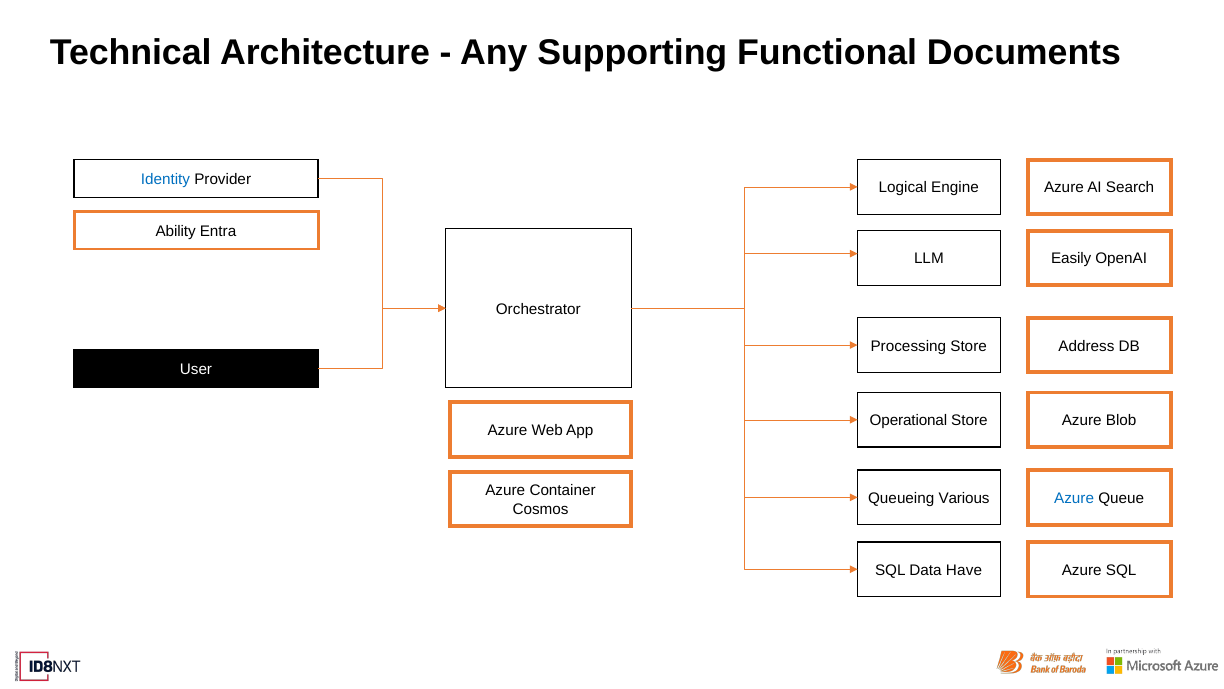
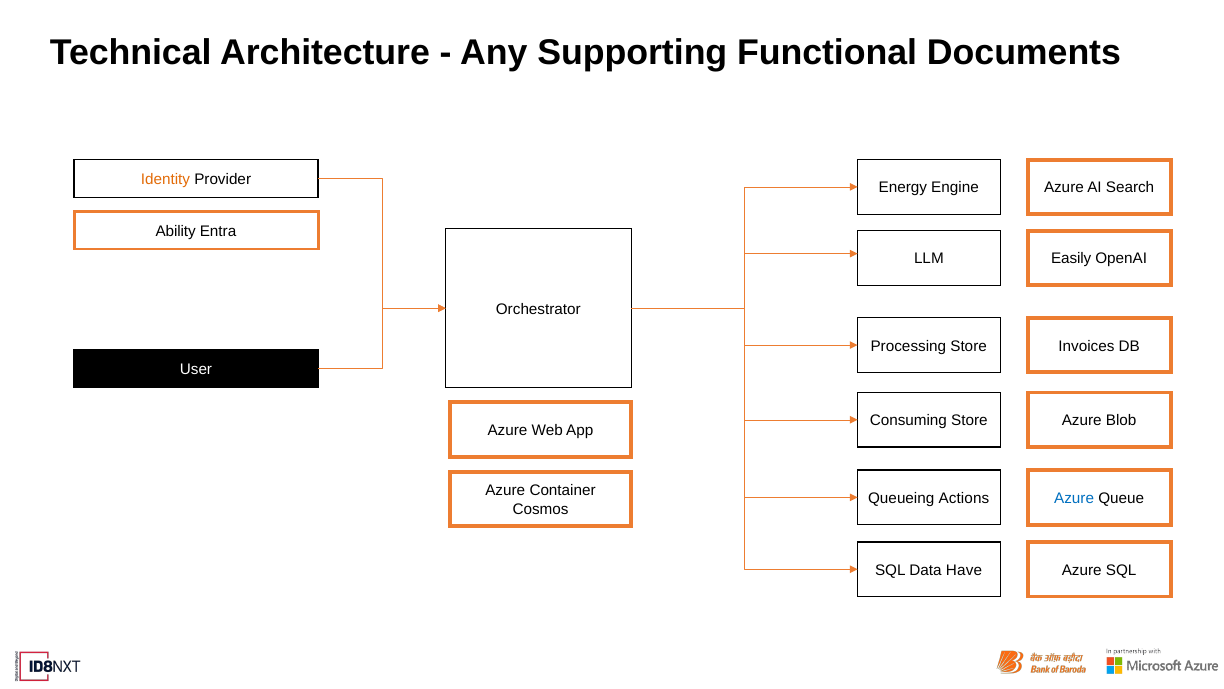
Identity colour: blue -> orange
Logical: Logical -> Energy
Address: Address -> Invoices
Operational: Operational -> Consuming
Various: Various -> Actions
